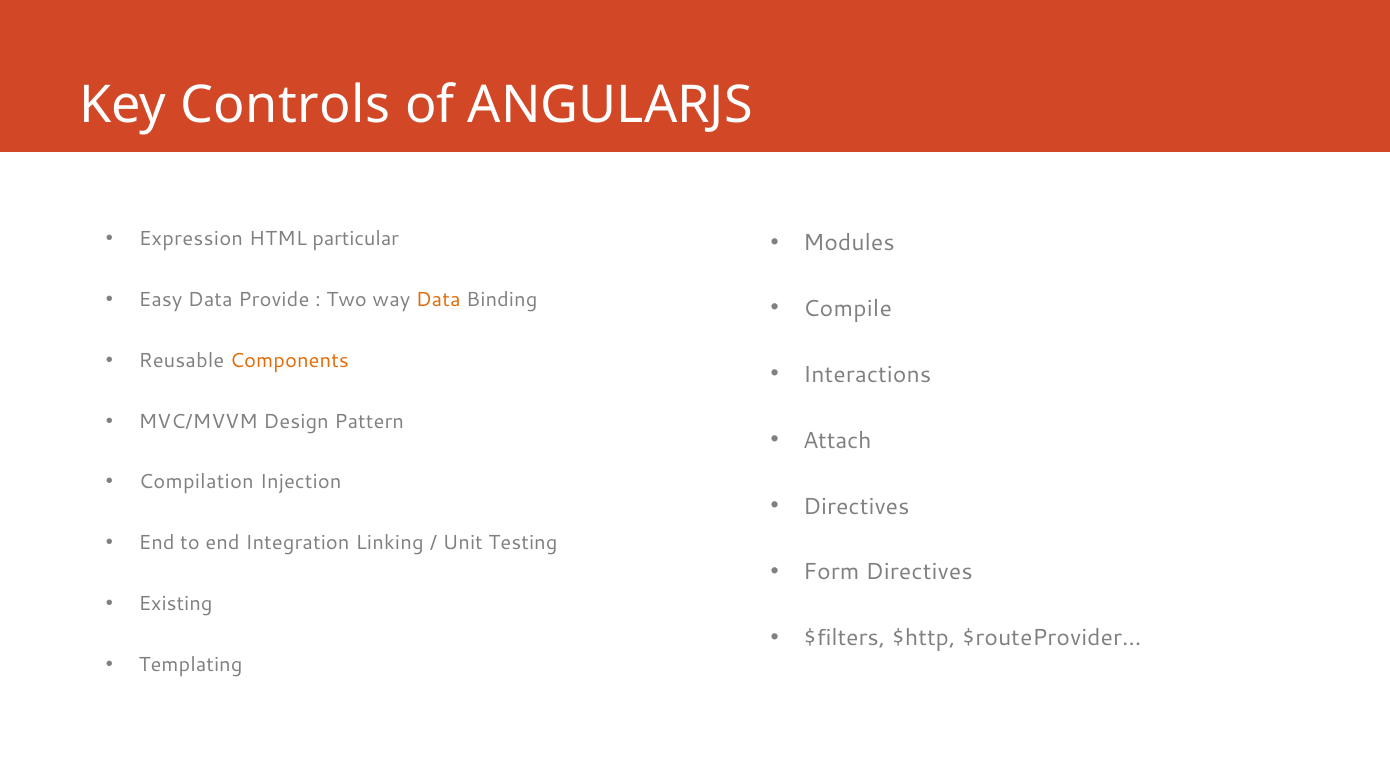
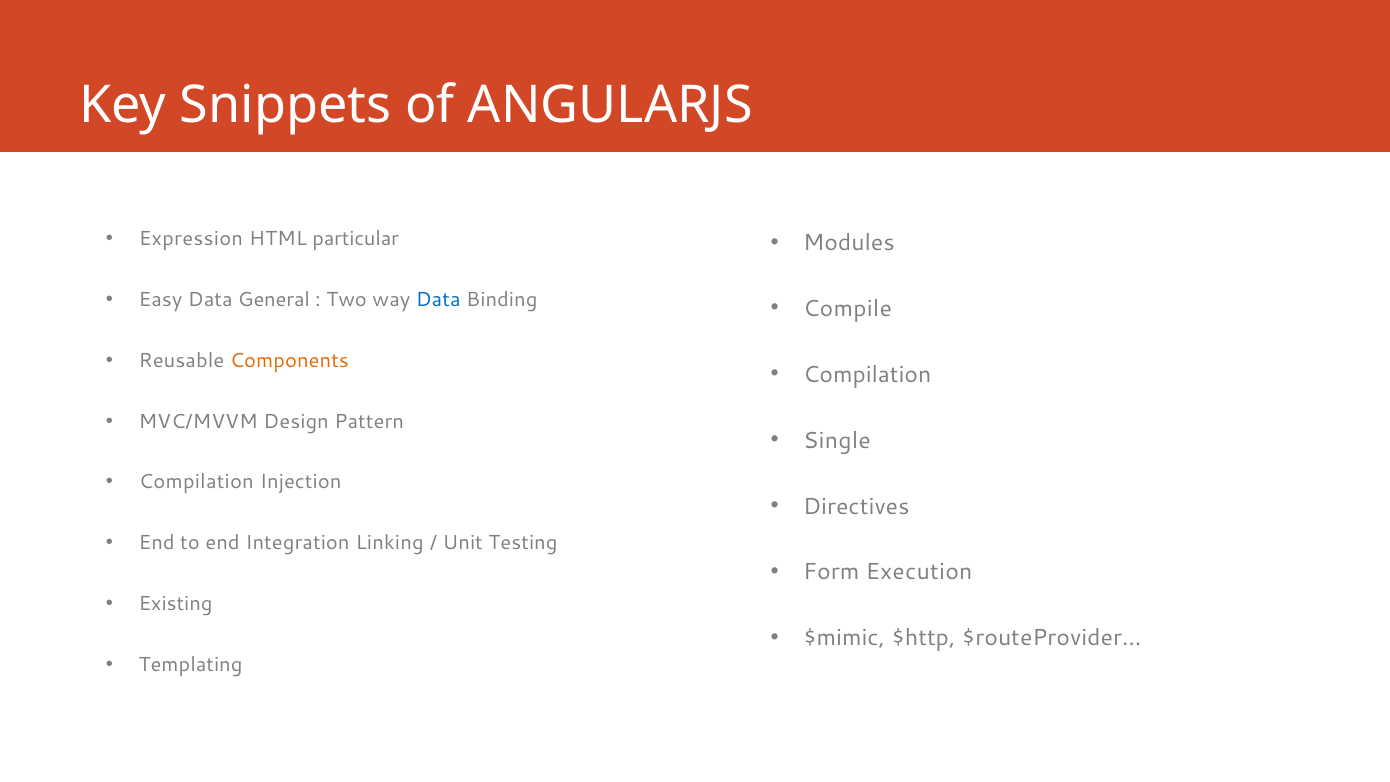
Controls: Controls -> Snippets
Provide: Provide -> General
Data at (438, 300) colour: orange -> blue
Interactions at (867, 375): Interactions -> Compilation
Attach: Attach -> Single
Form Directives: Directives -> Execution
$filters: $filters -> $mimic
